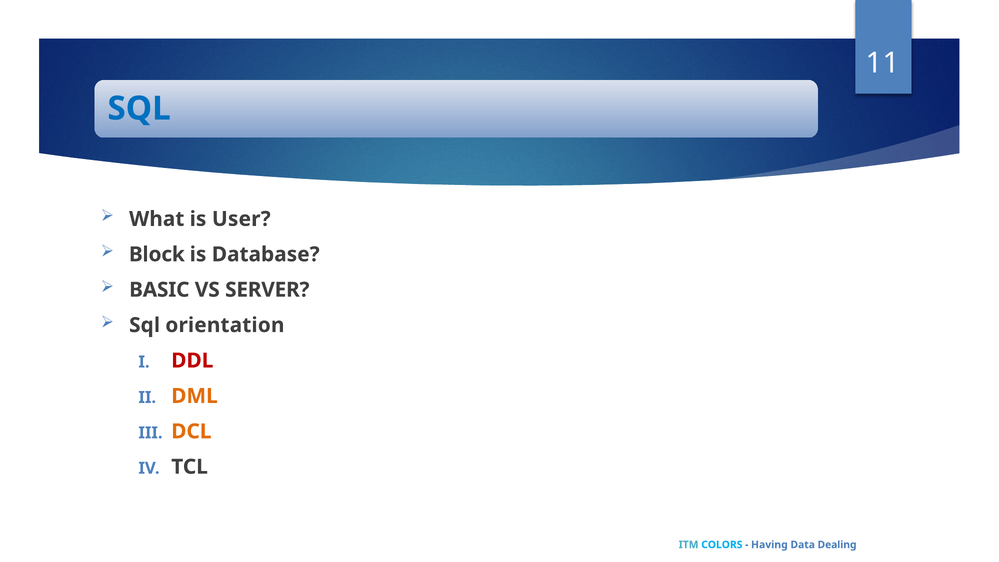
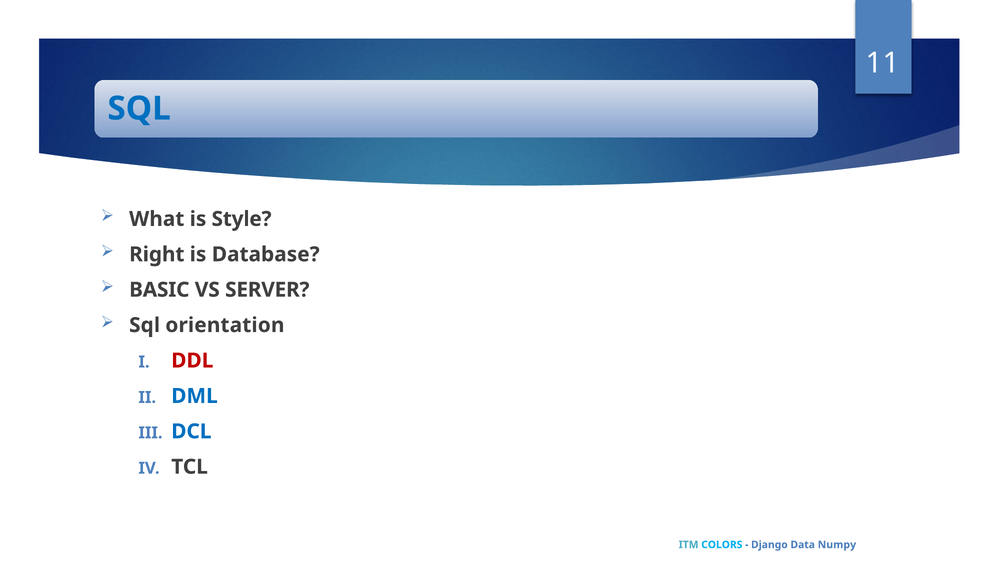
User: User -> Style
Block: Block -> Right
DML colour: orange -> blue
DCL colour: orange -> blue
Having: Having -> Django
Dealing: Dealing -> Numpy
